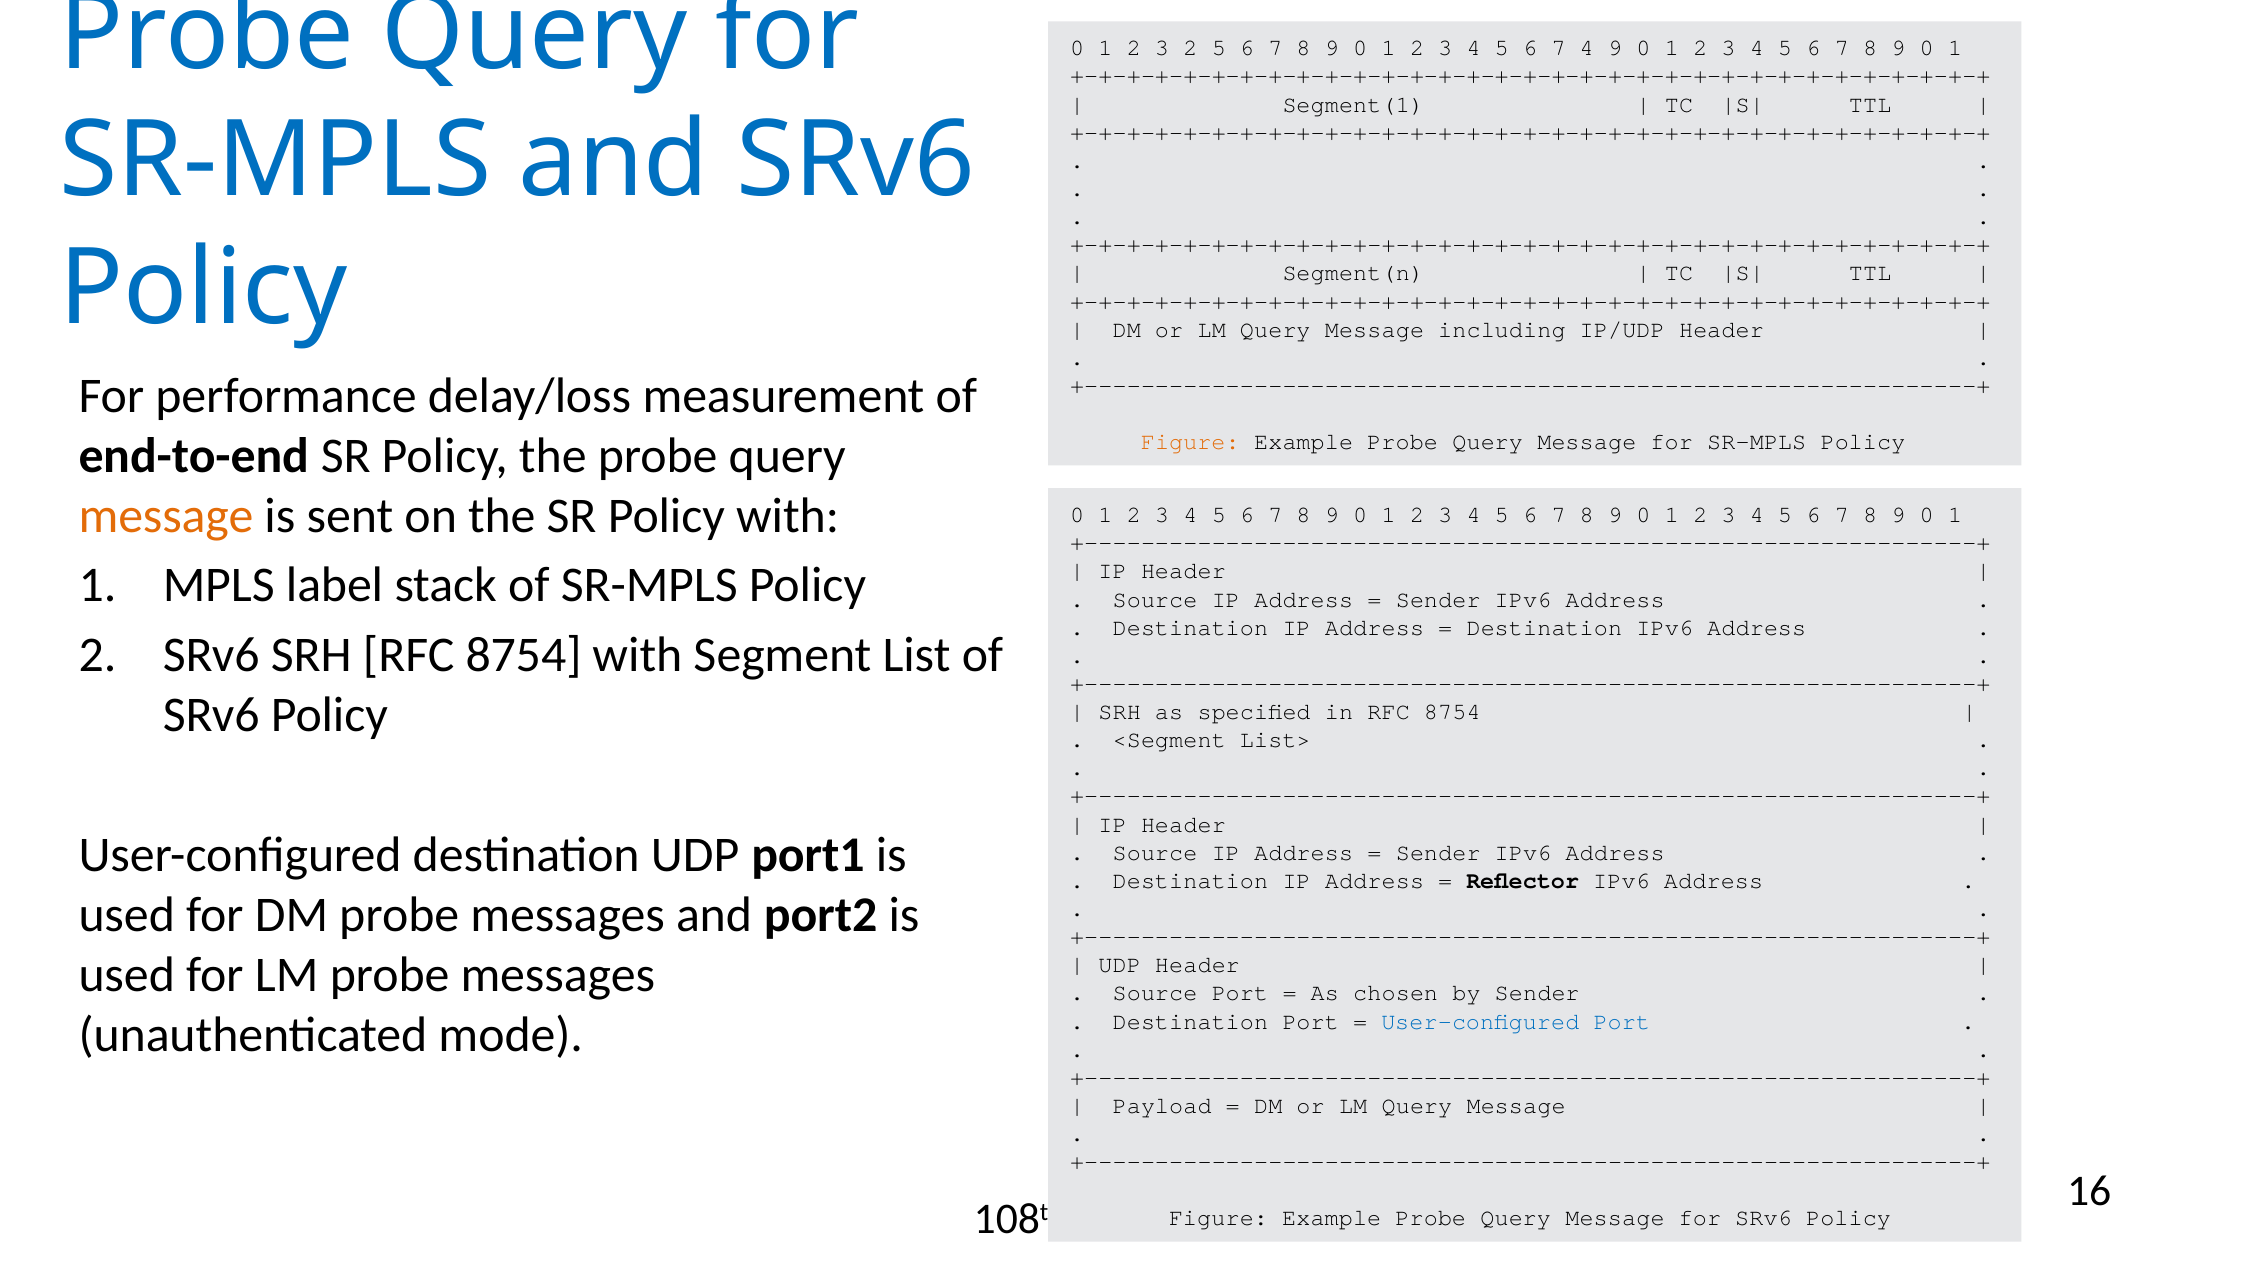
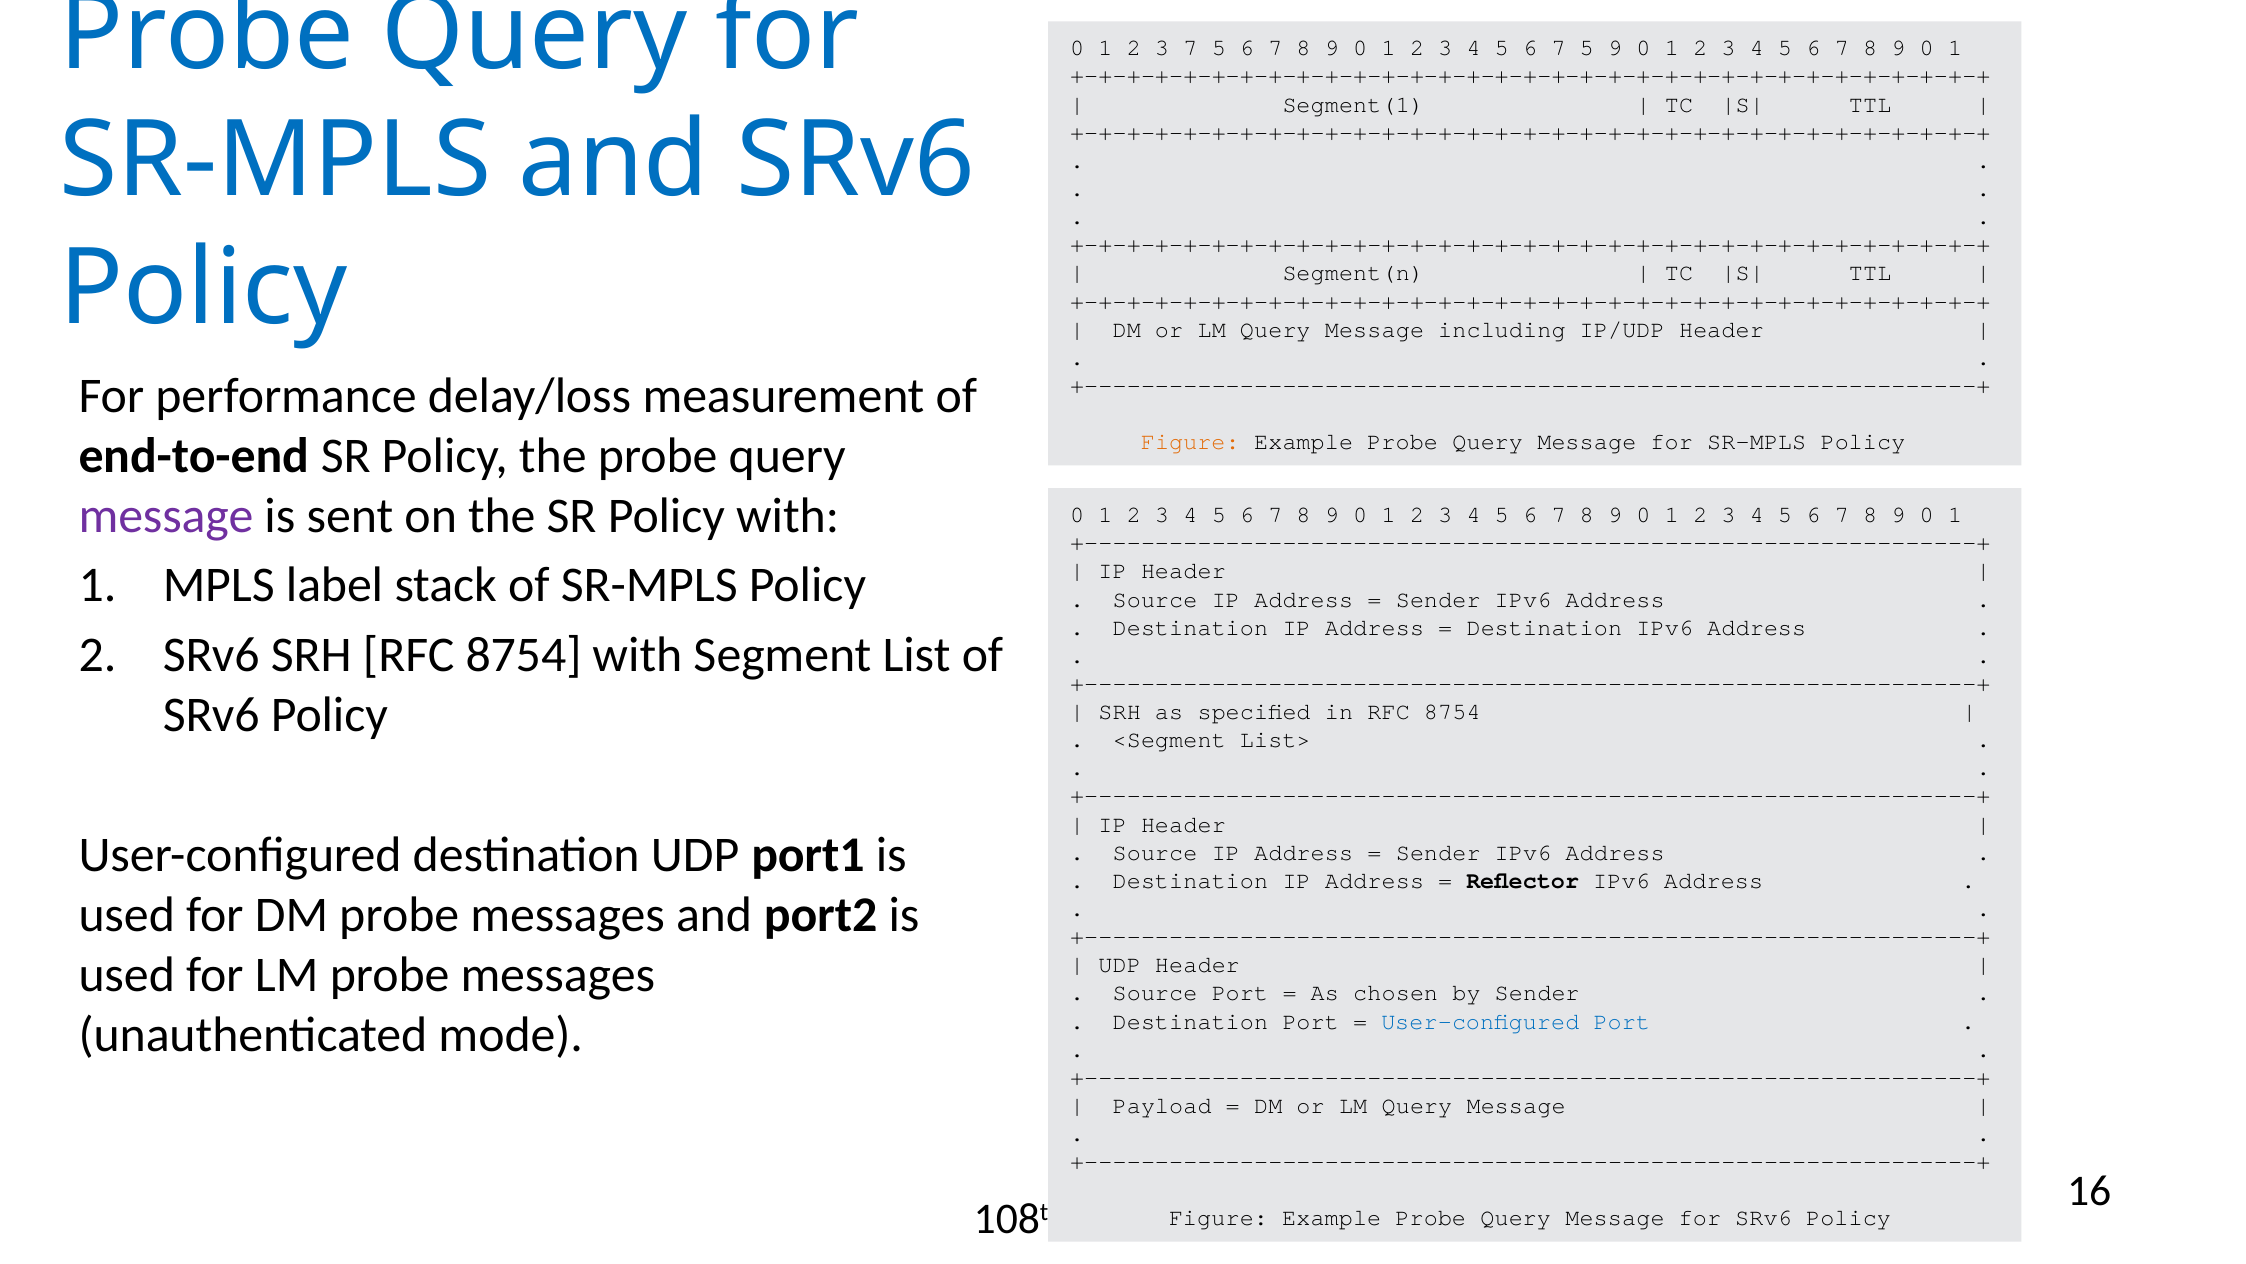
3 2: 2 -> 7
6 7 4: 4 -> 5
message at (166, 515) colour: orange -> purple
